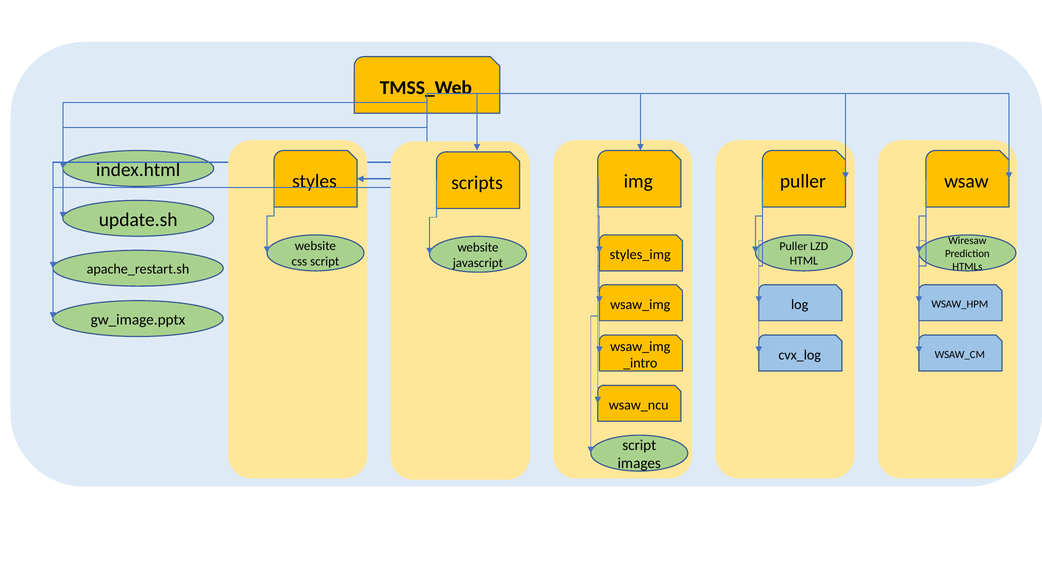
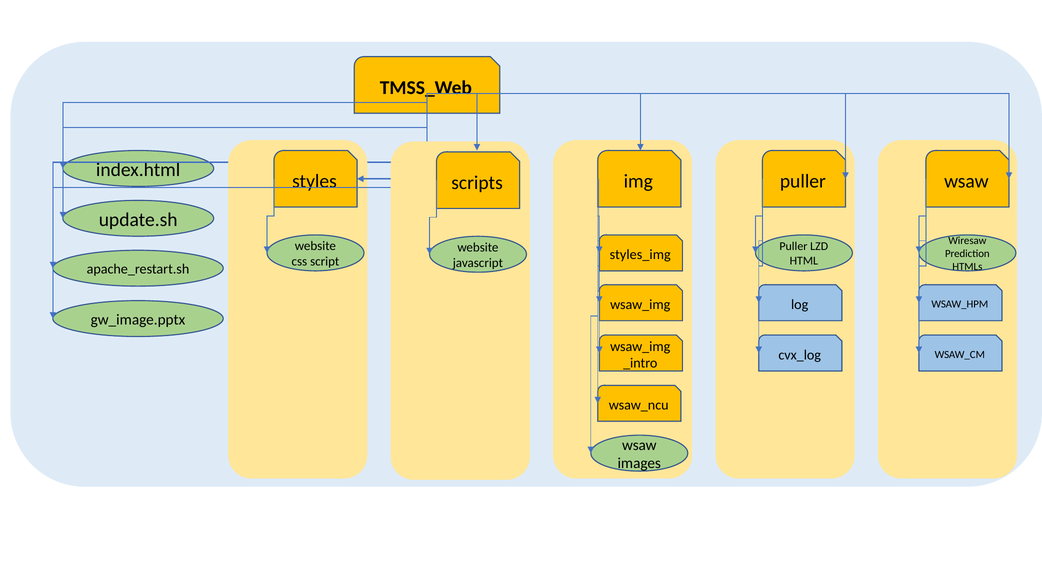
script at (639, 445): script -> wsaw
